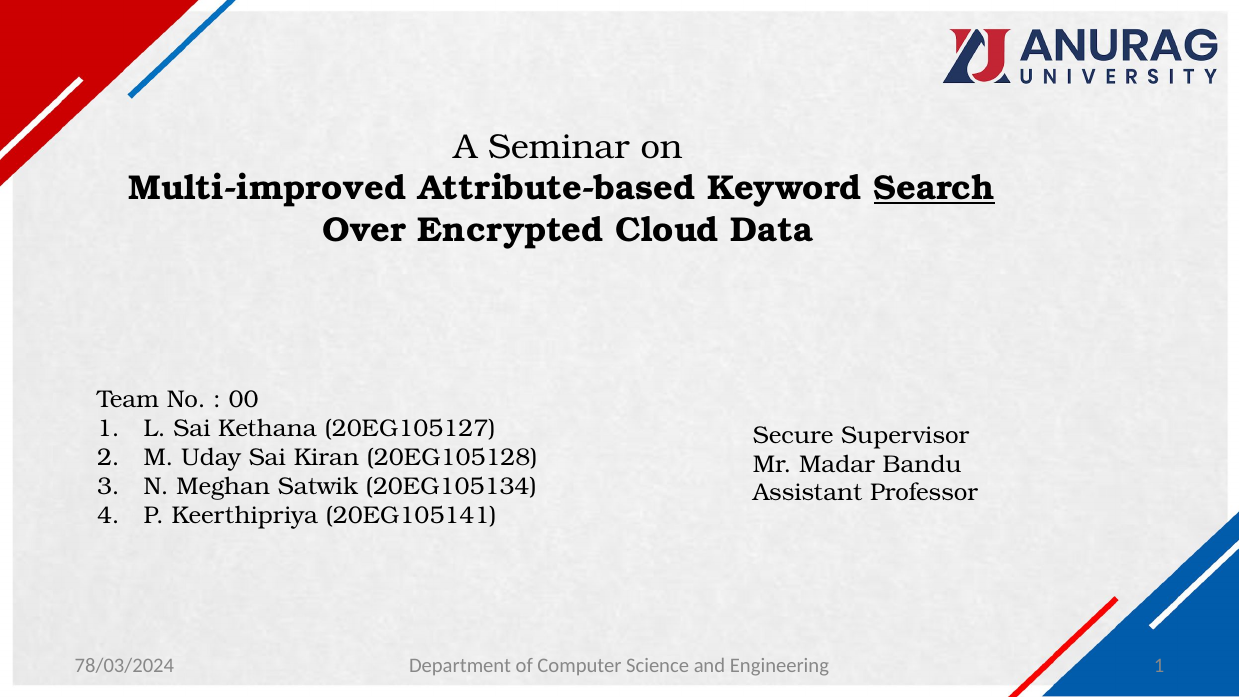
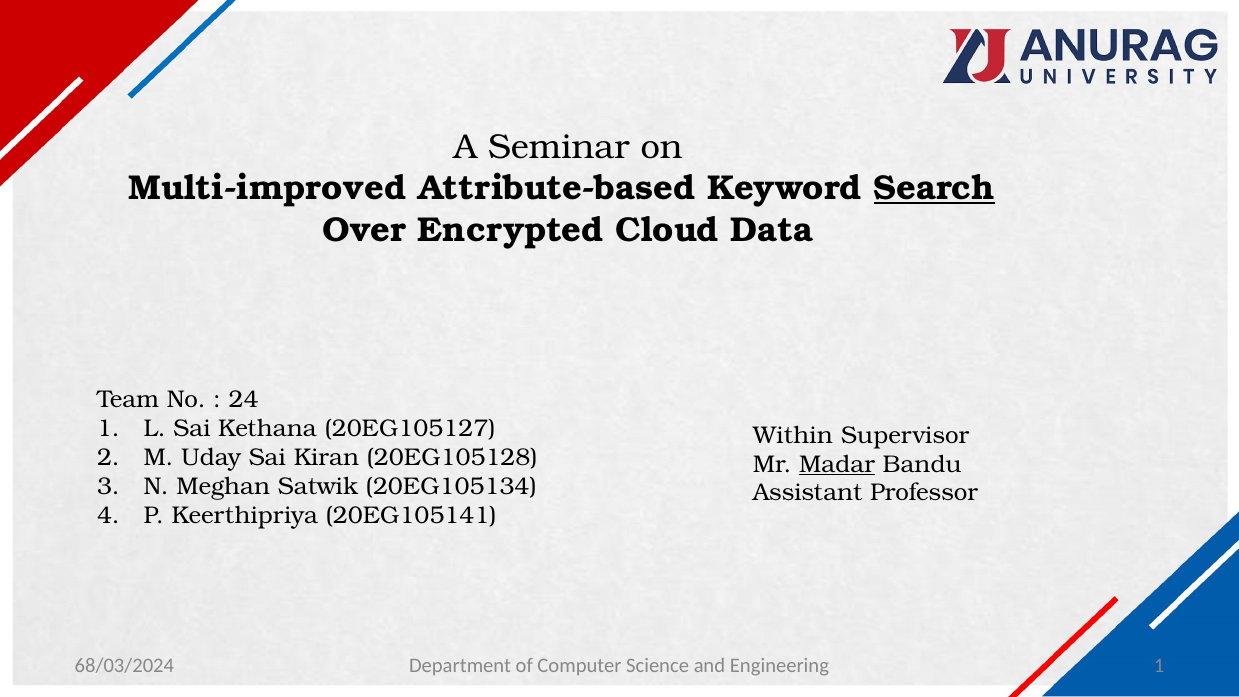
00: 00 -> 24
Secure: Secure -> Within
Madar underline: none -> present
78/03/2024: 78/03/2024 -> 68/03/2024
